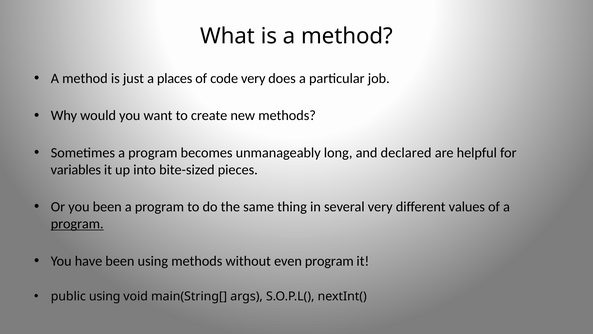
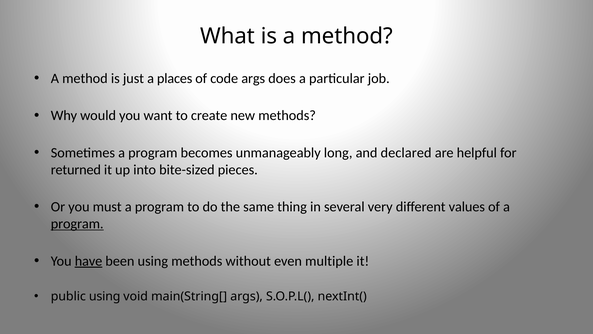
code very: very -> args
variables: variables -> returned
you been: been -> must
have underline: none -> present
even program: program -> multiple
